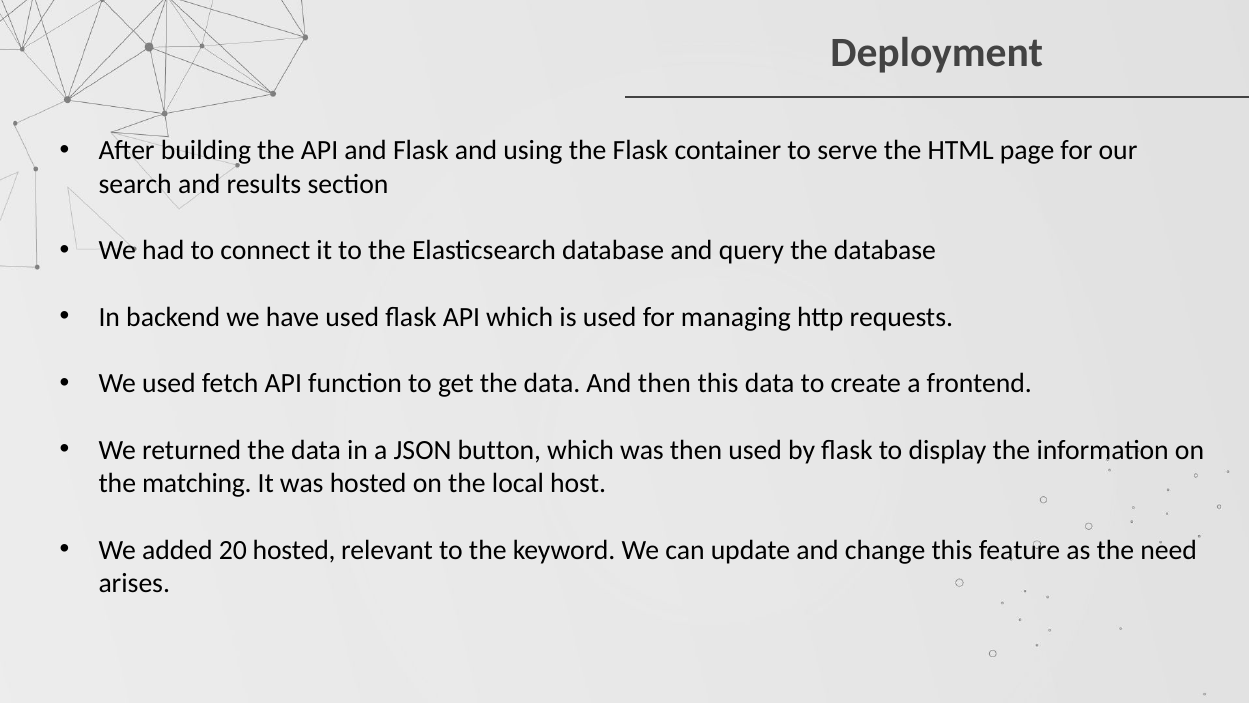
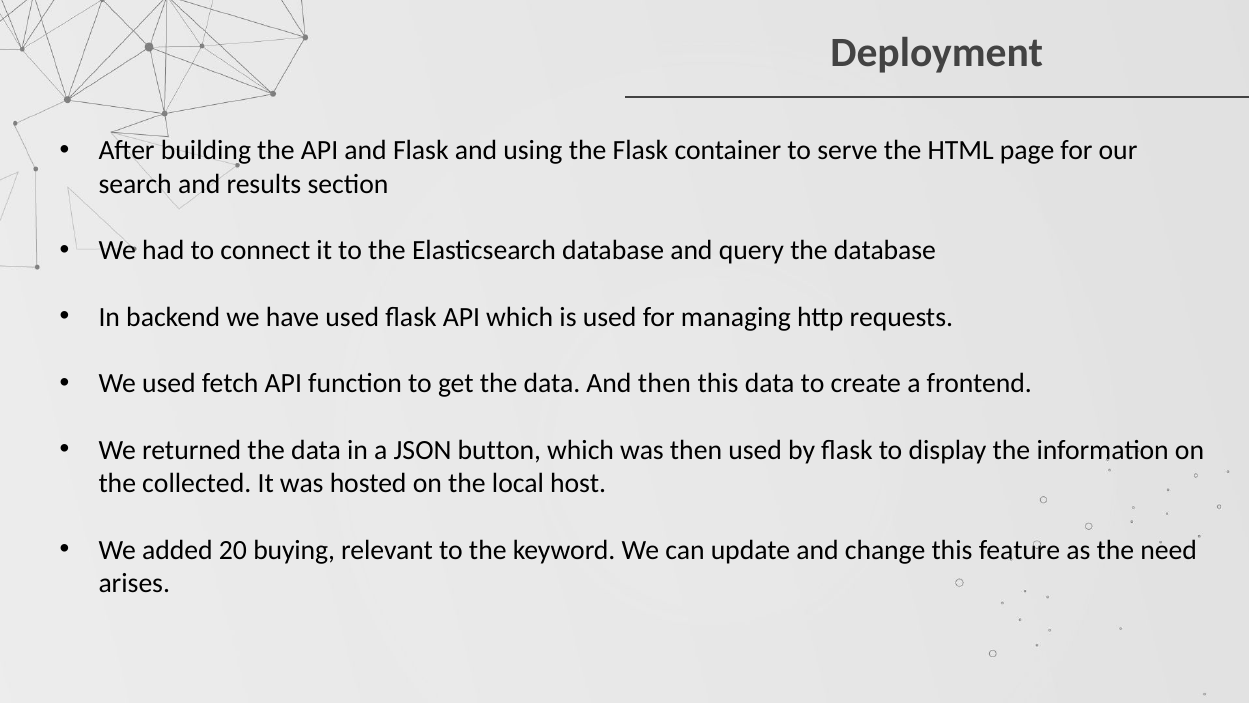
matching: matching -> collected
20 hosted: hosted -> buying
